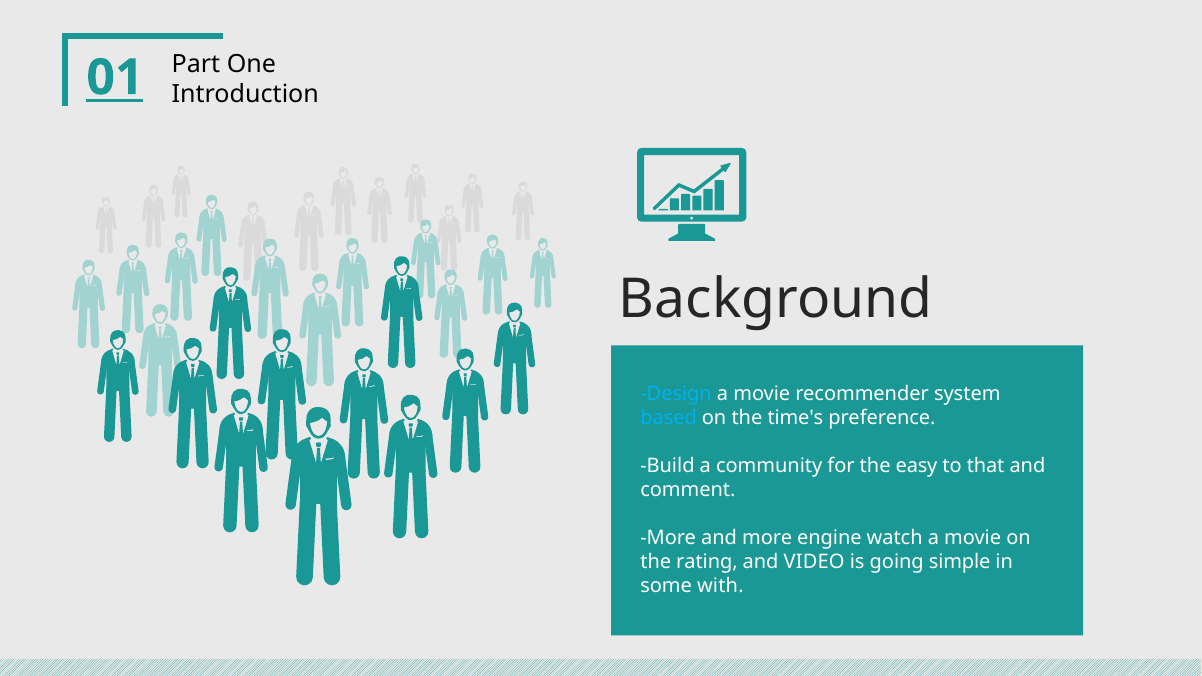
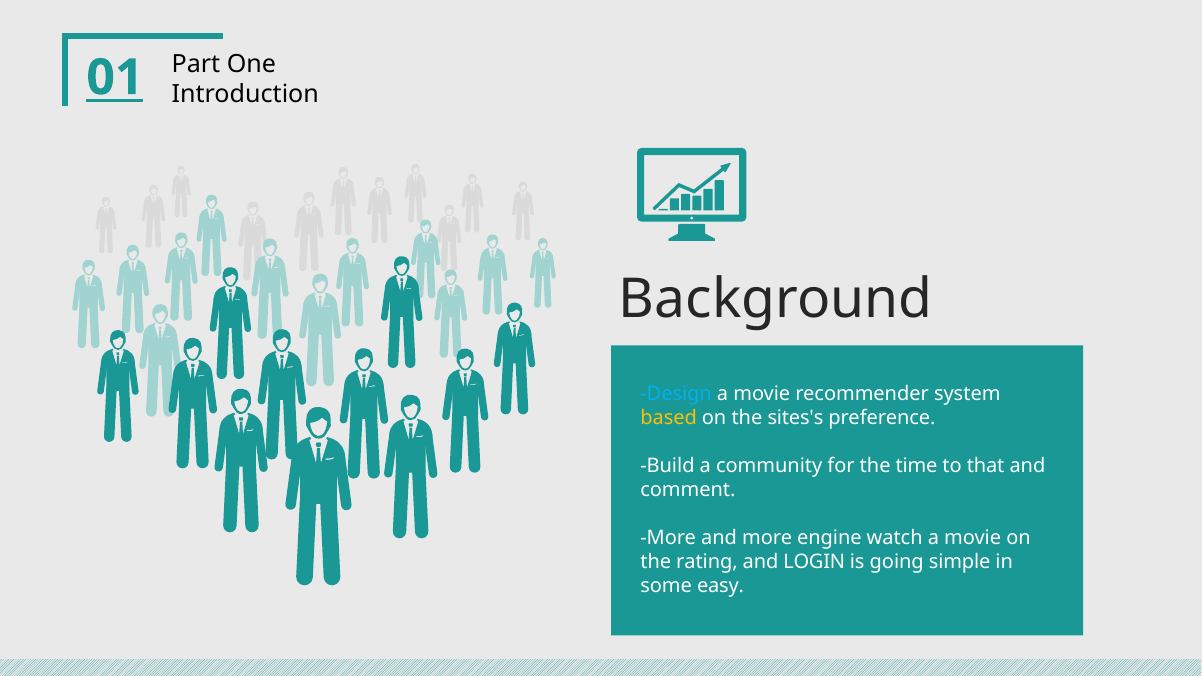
based colour: light blue -> yellow
time's: time's -> sites's
easy: easy -> time
VIDEO: VIDEO -> LOGIN
with: with -> easy
